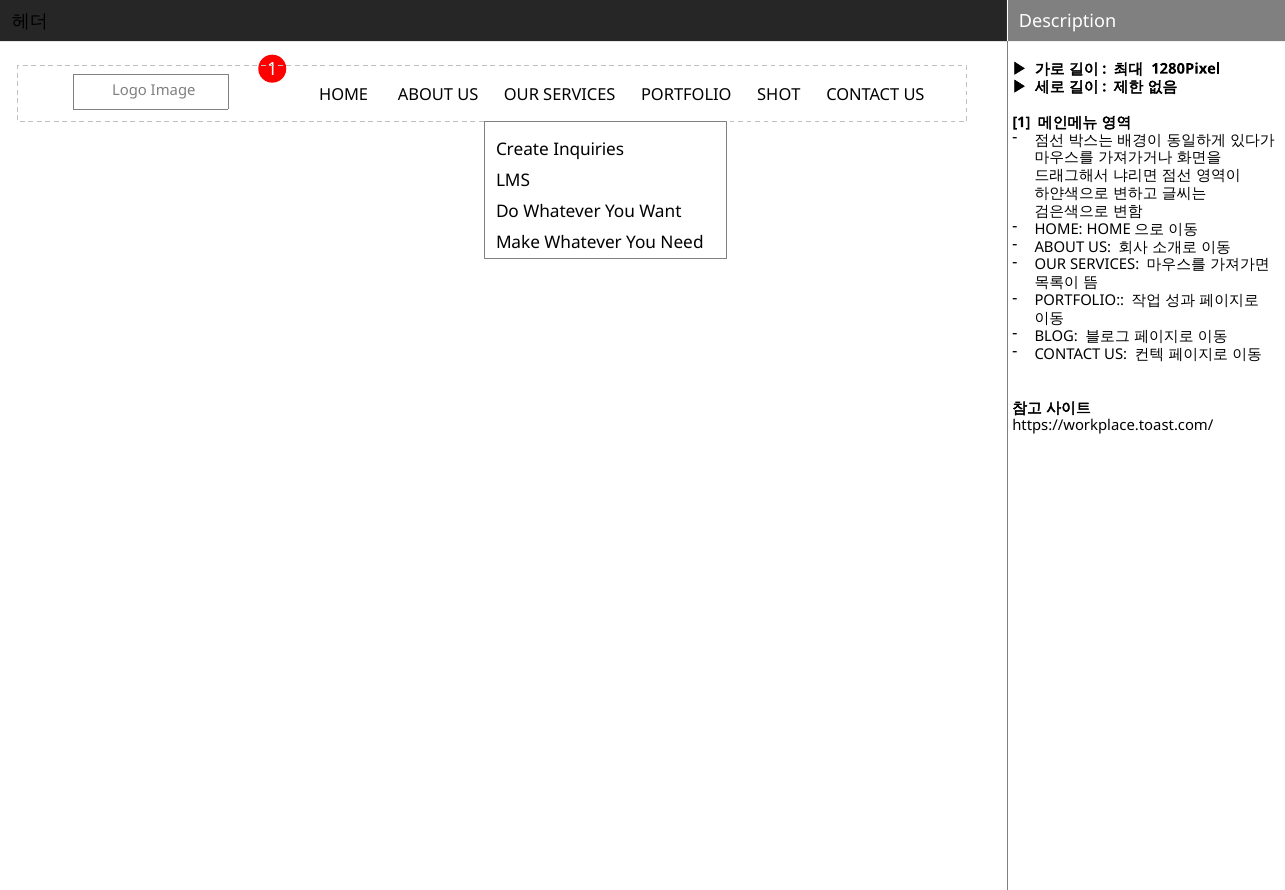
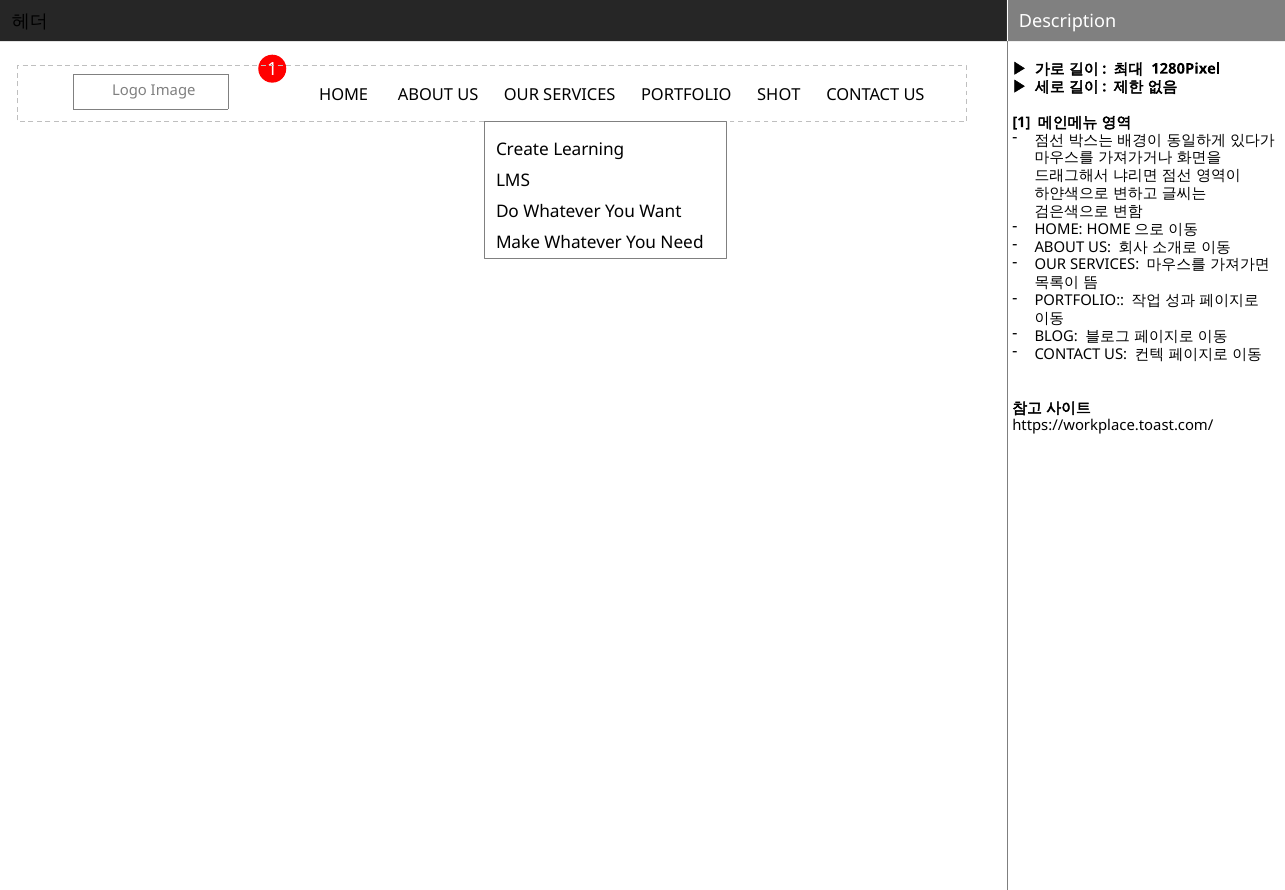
Inquiries: Inquiries -> Learning
